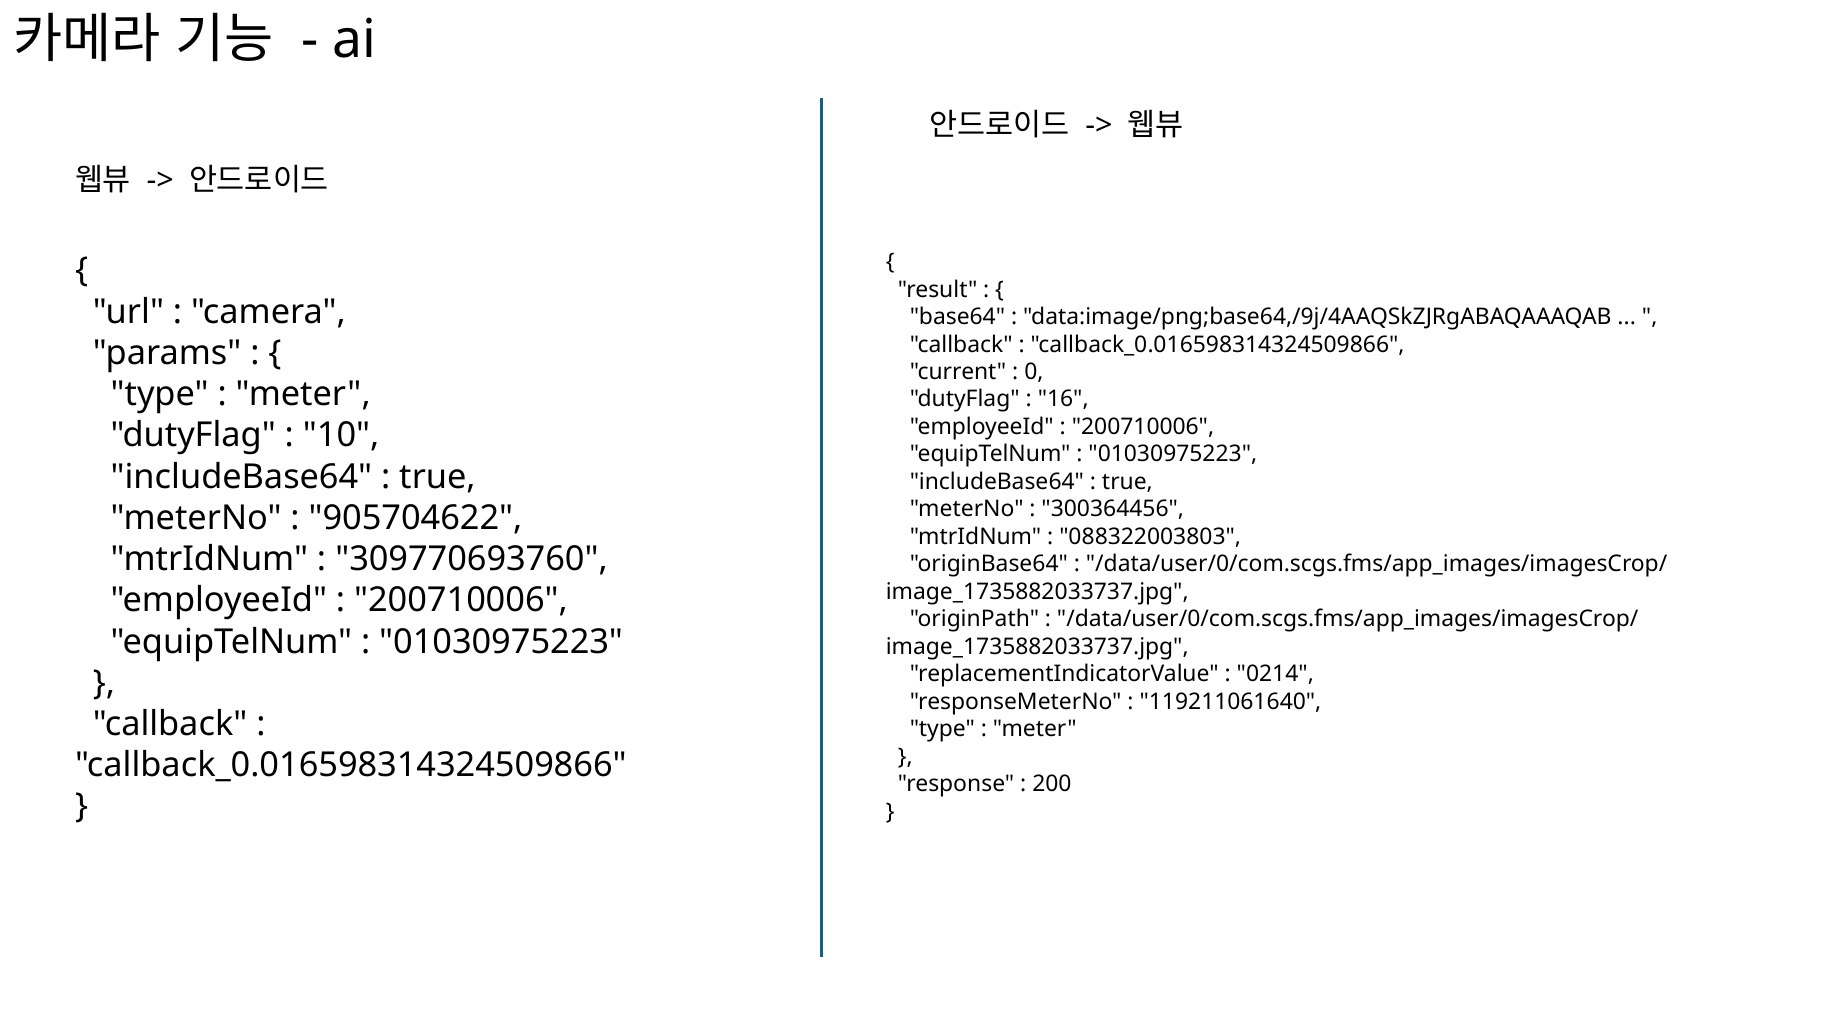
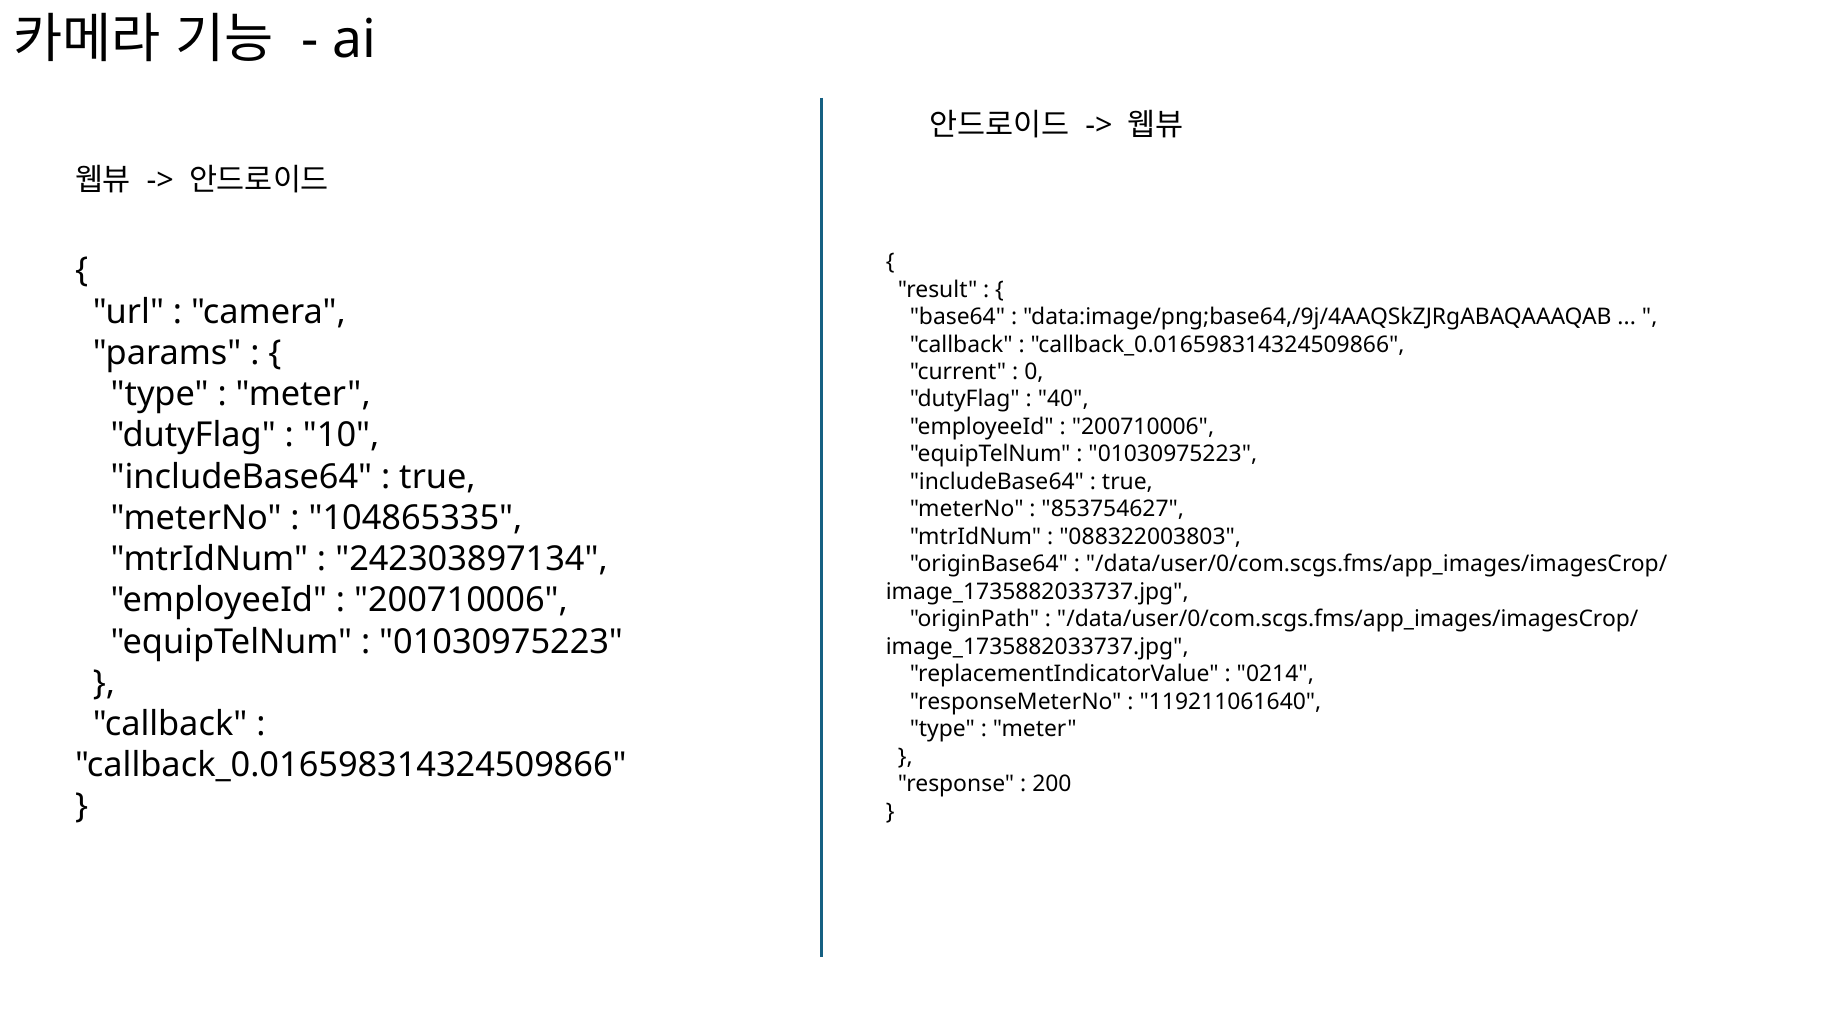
16: 16 -> 40
300364456: 300364456 -> 853754627
905704622: 905704622 -> 104865335
309770693760: 309770693760 -> 242303897134
